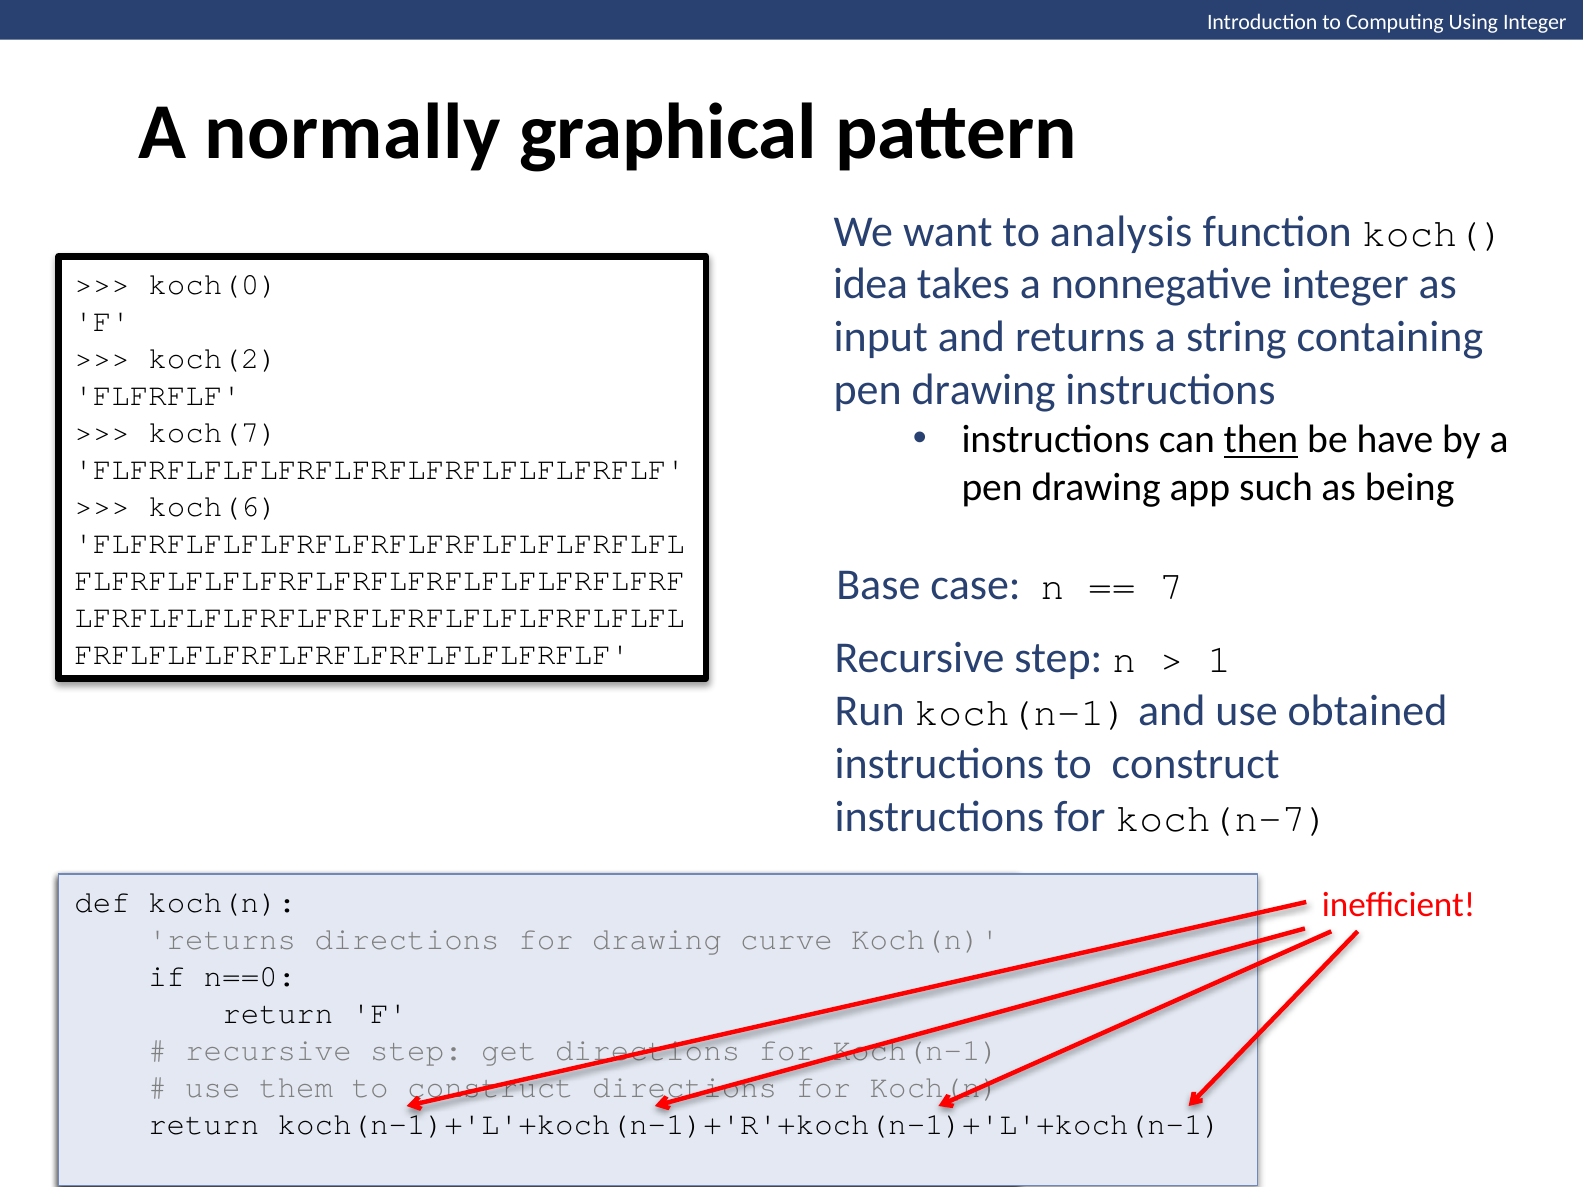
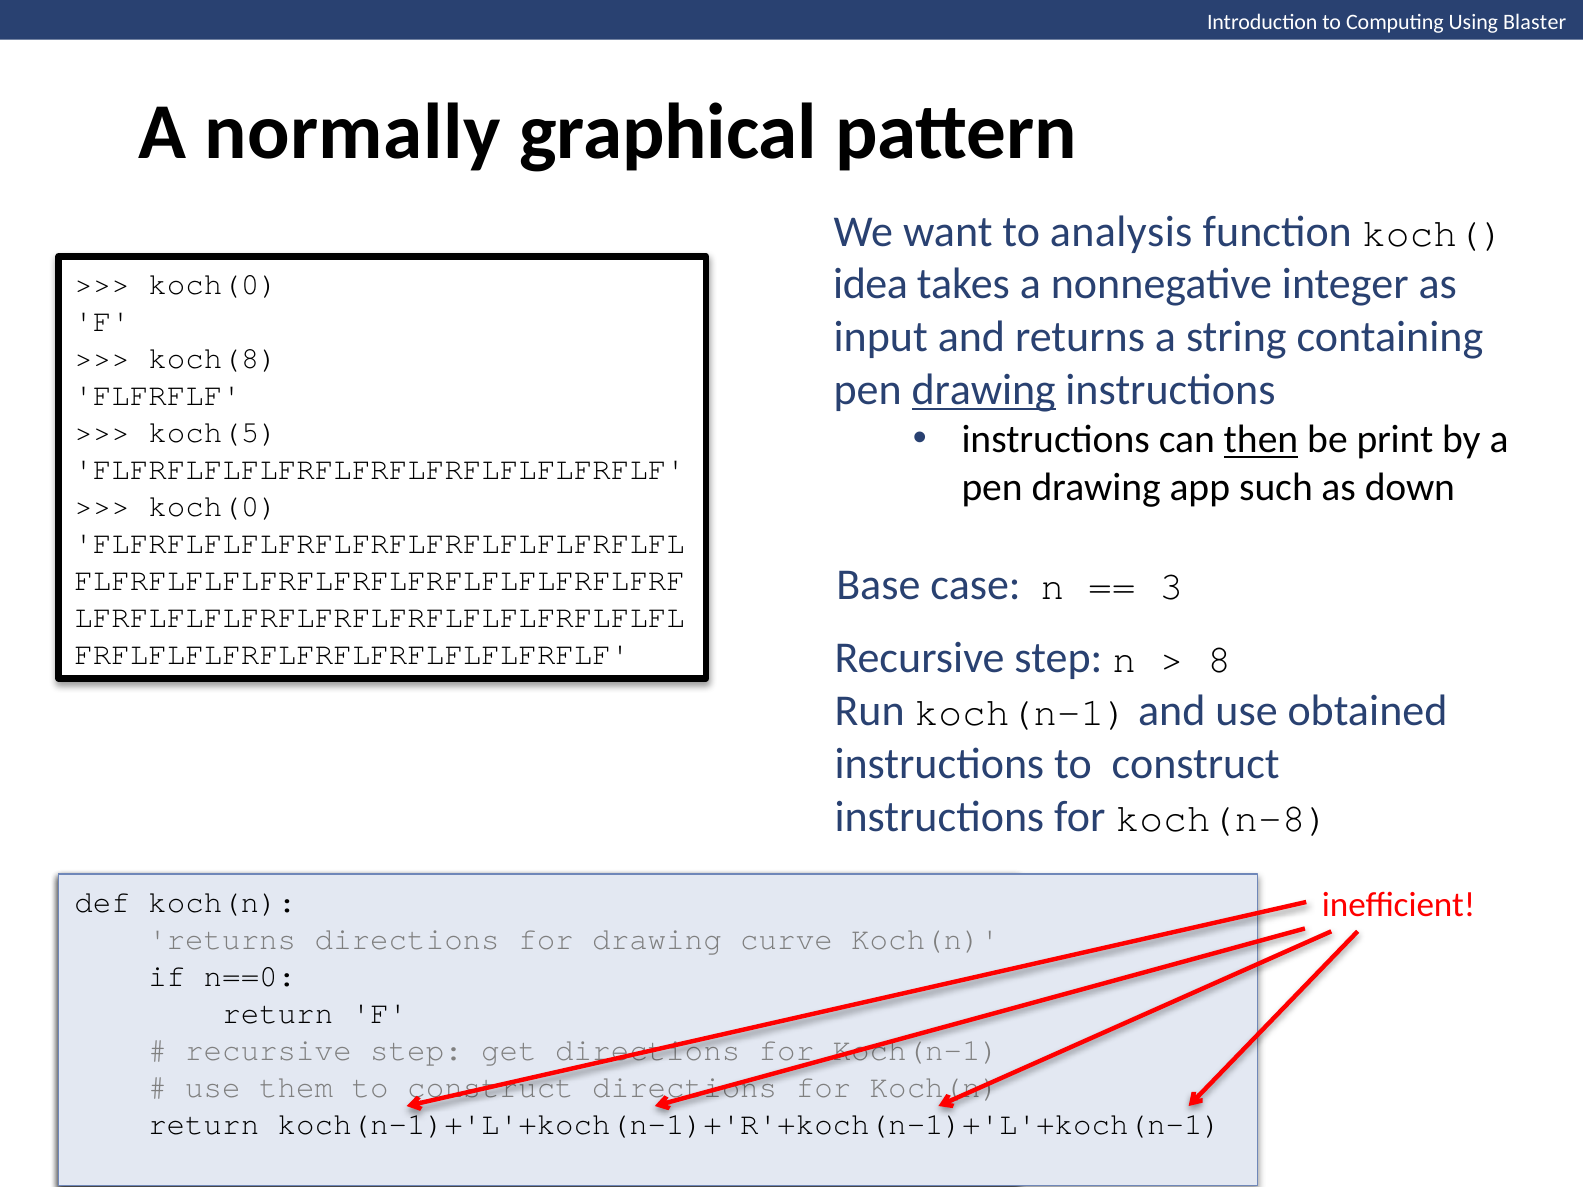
Using Integer: Integer -> Blaster
koch(2: koch(2 -> koch(8
drawing at (984, 390) underline: none -> present
have: have -> print
koch(7: koch(7 -> koch(5
being: being -> down
koch(6 at (213, 507): koch(6 -> koch(0
7: 7 -> 3
1: 1 -> 8
koch(n-7: koch(n-7 -> koch(n-8
